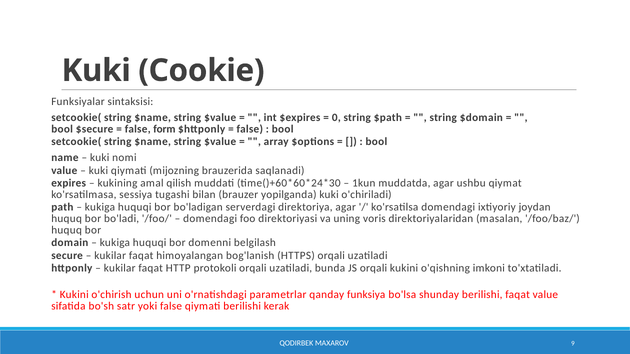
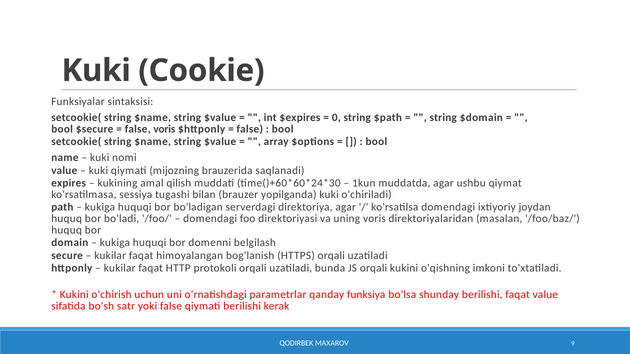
false form: form -> voris
